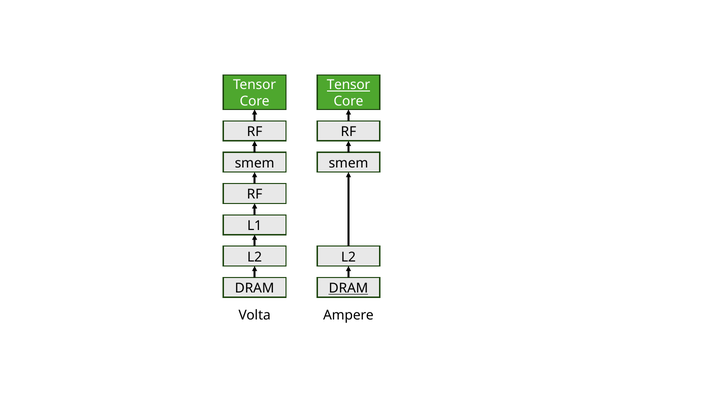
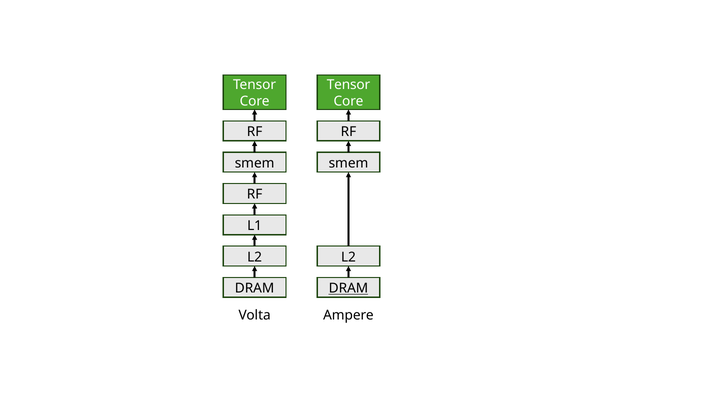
Tensor at (348, 85) underline: present -> none
